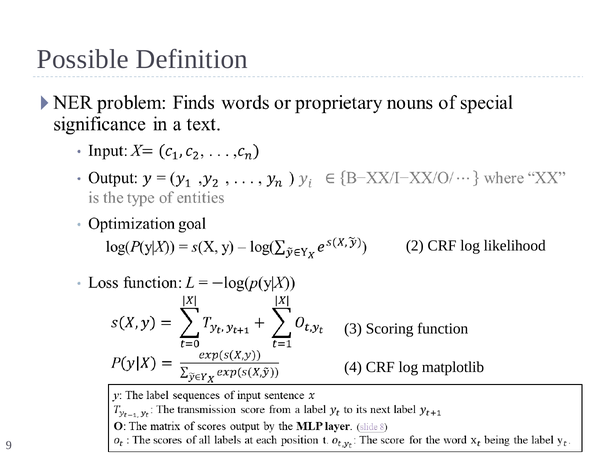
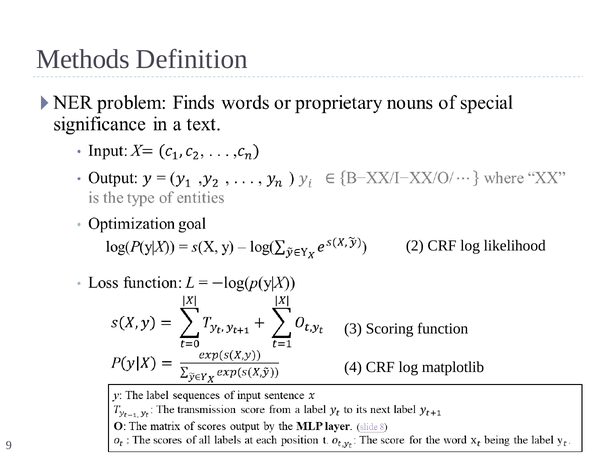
Possible: Possible -> Methods
